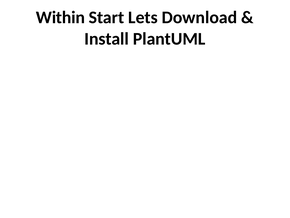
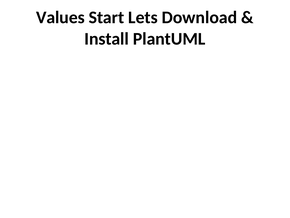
Within: Within -> Values
